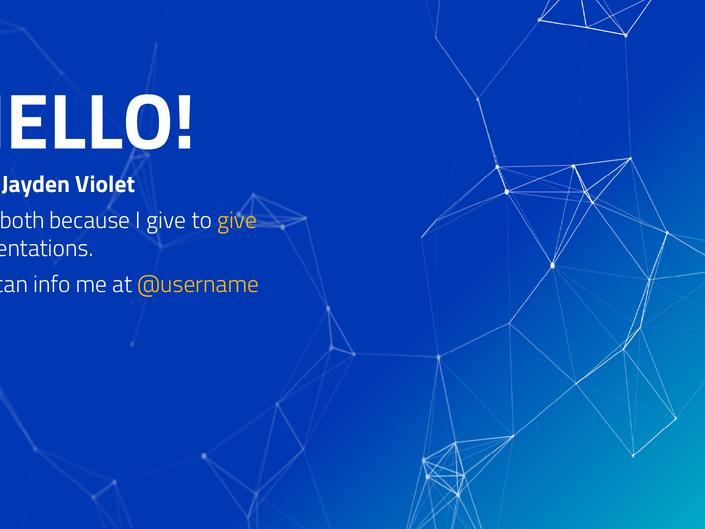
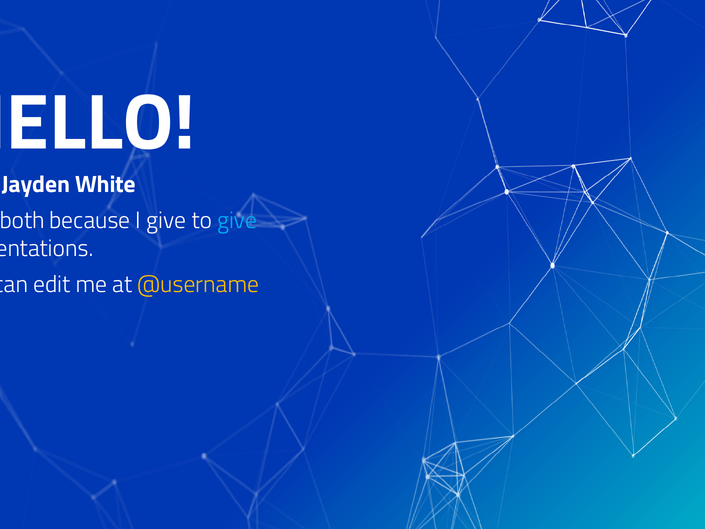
Violet: Violet -> White
give at (237, 220) colour: yellow -> light blue
info: info -> edit
